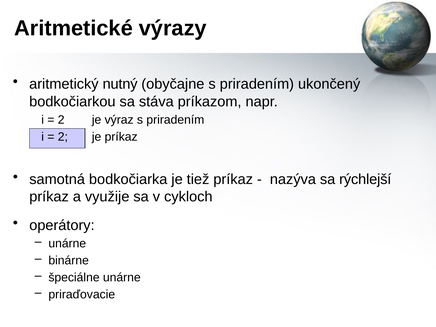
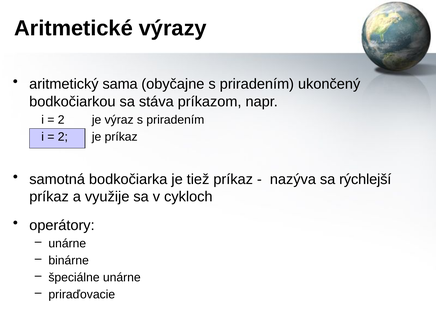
nutný: nutný -> sama
